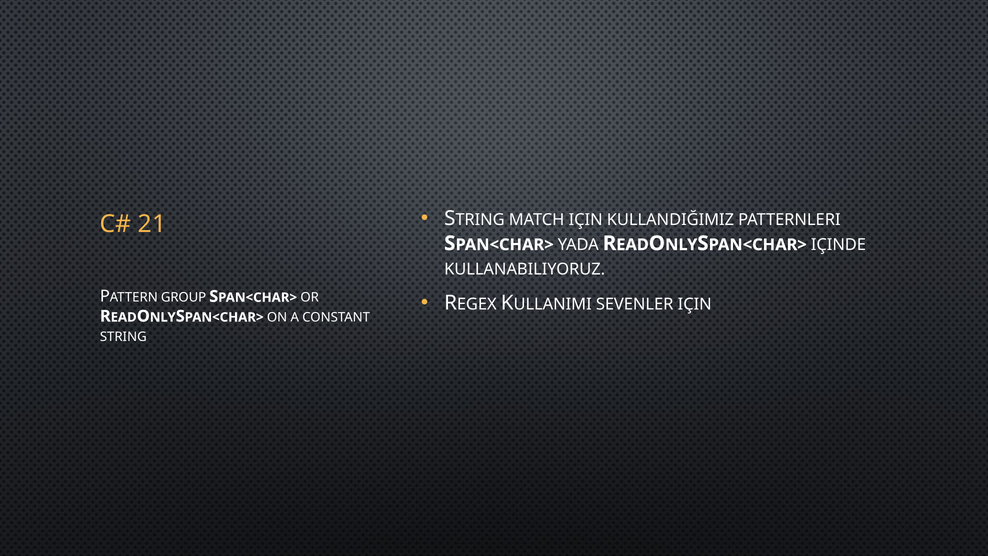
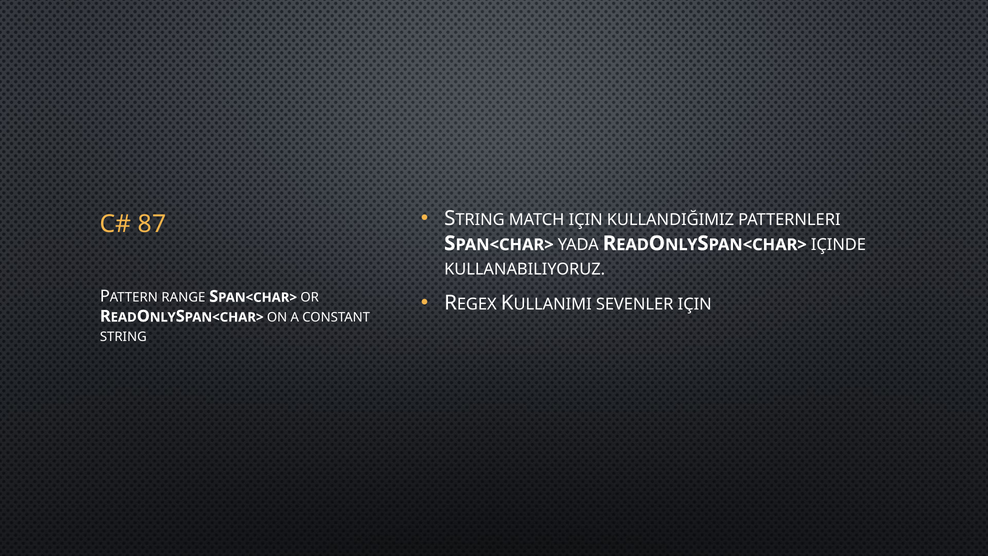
21: 21 -> 87
GROUP: GROUP -> RANGE
